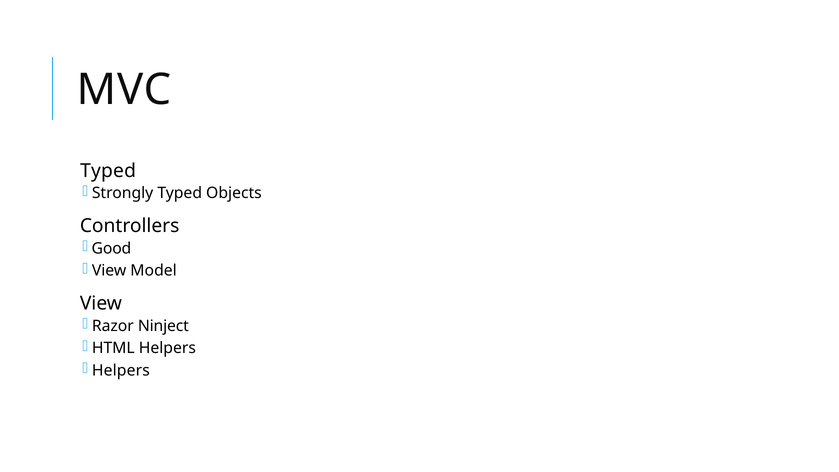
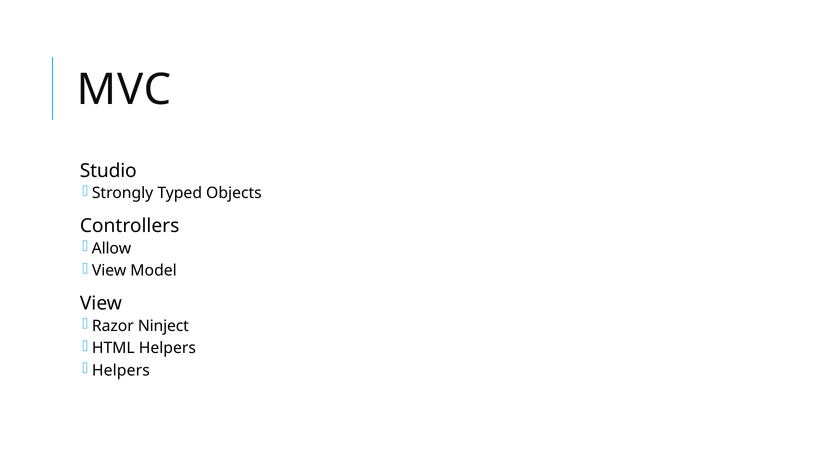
Typed at (108, 171): Typed -> Studio
Good: Good -> Allow
